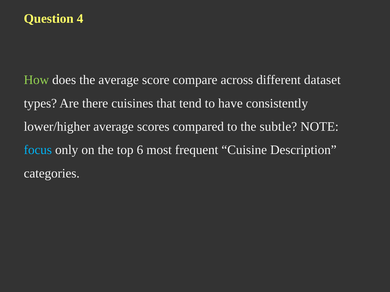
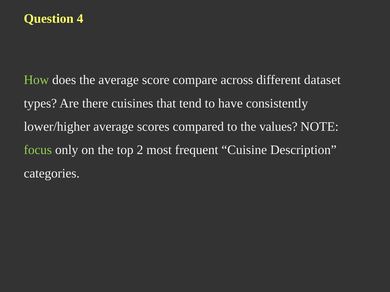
subtle: subtle -> values
focus colour: light blue -> light green
6: 6 -> 2
